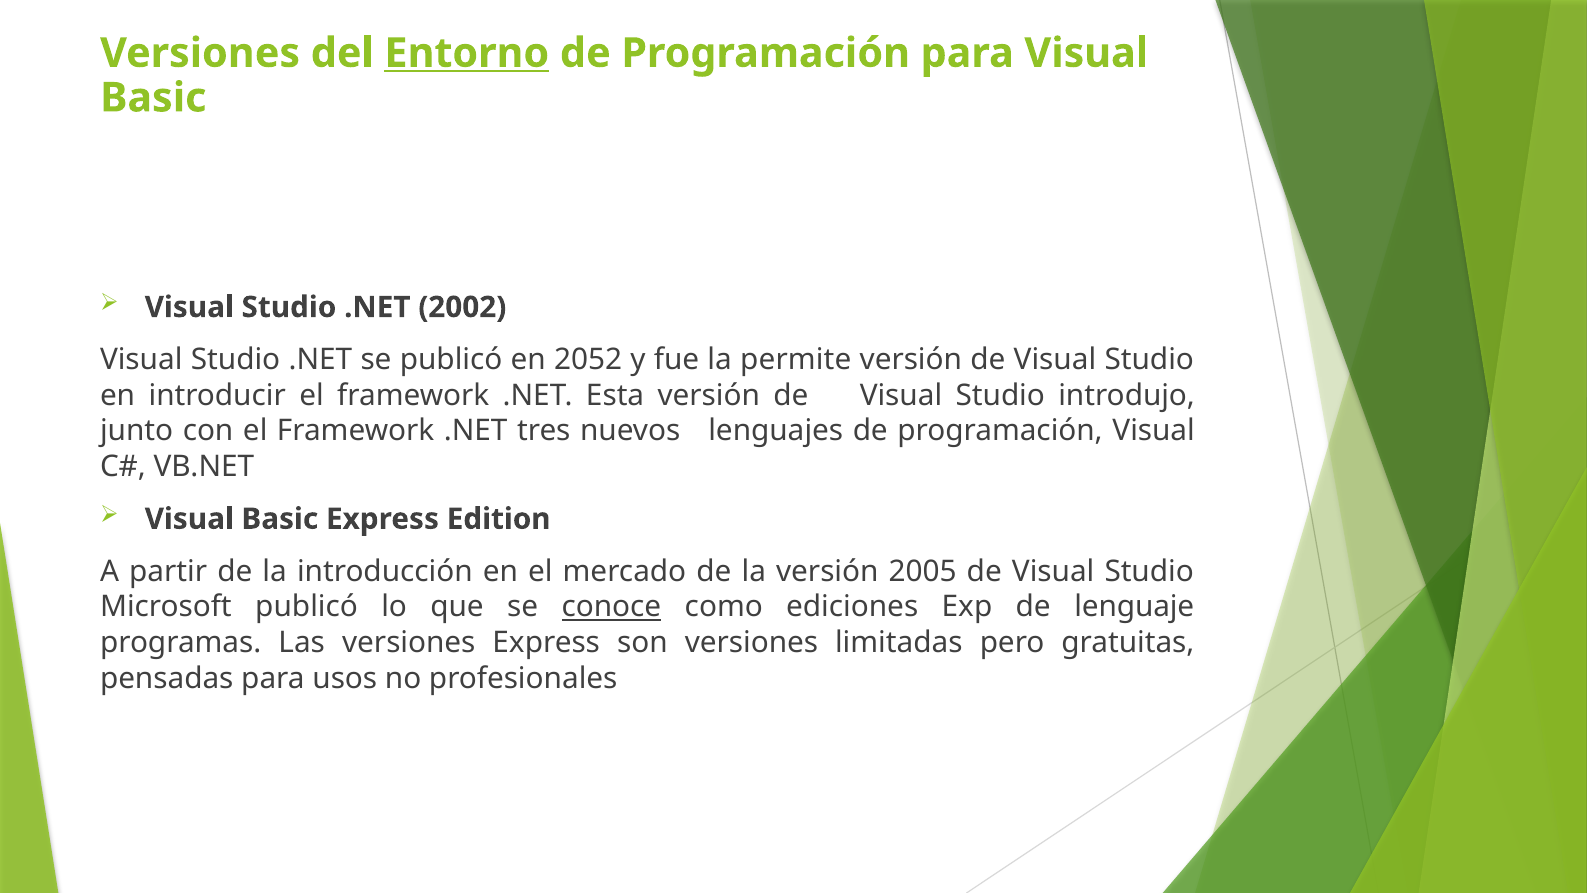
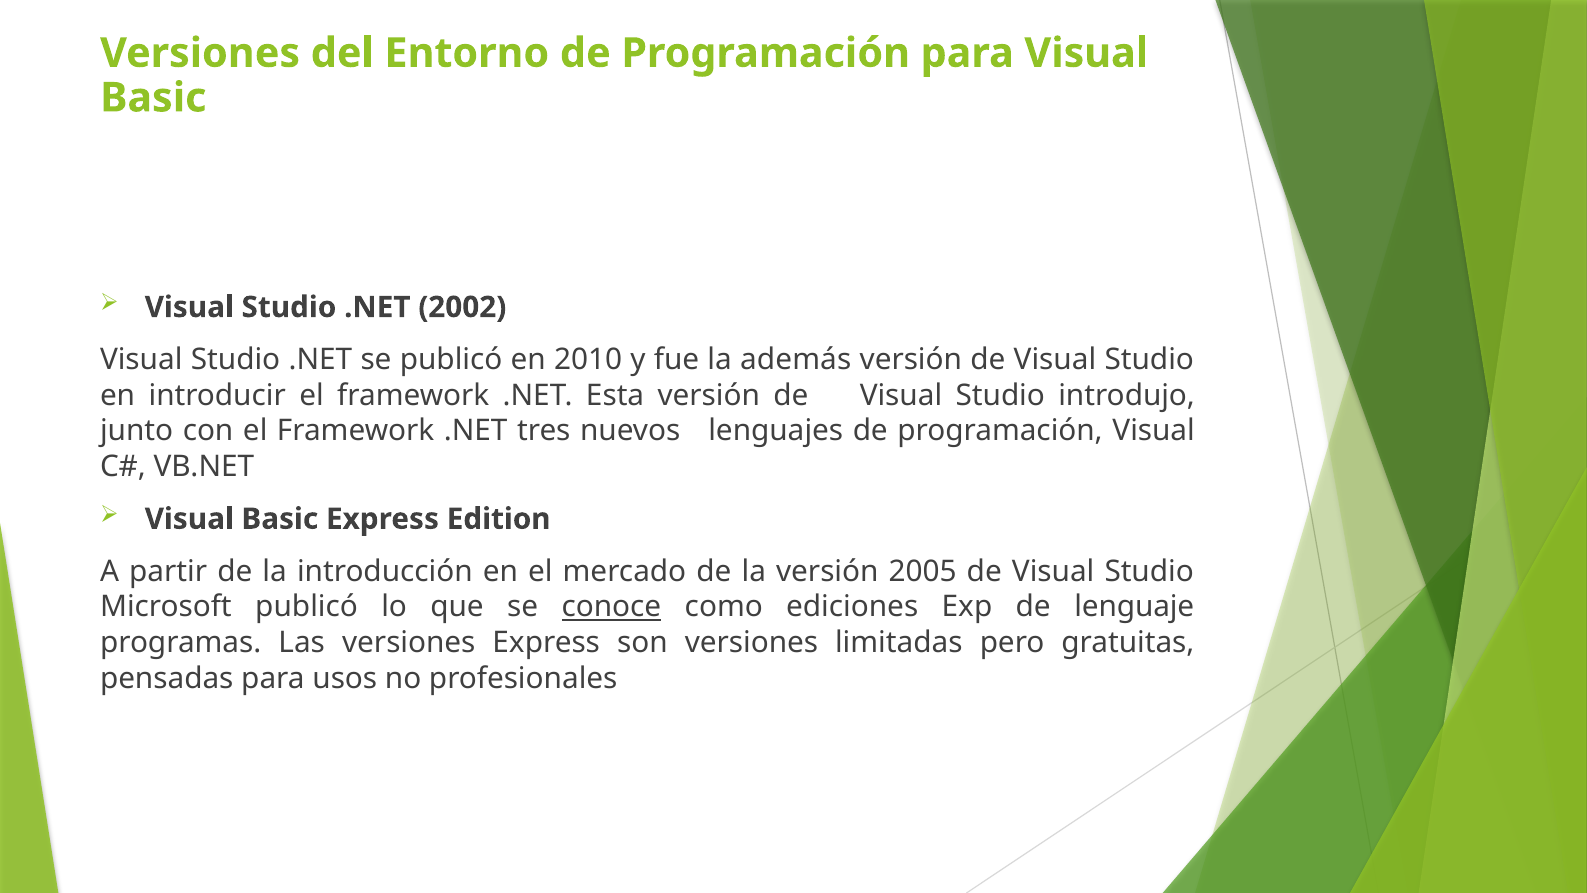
Entorno underline: present -> none
2052: 2052 -> 2010
permite: permite -> además
